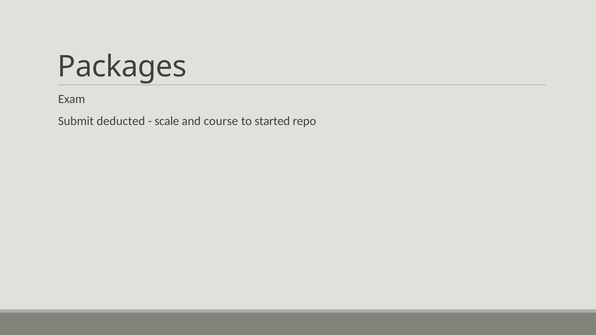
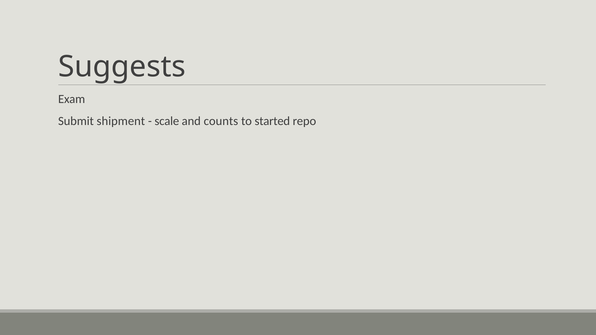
Packages: Packages -> Suggests
deducted: deducted -> shipment
course: course -> counts
